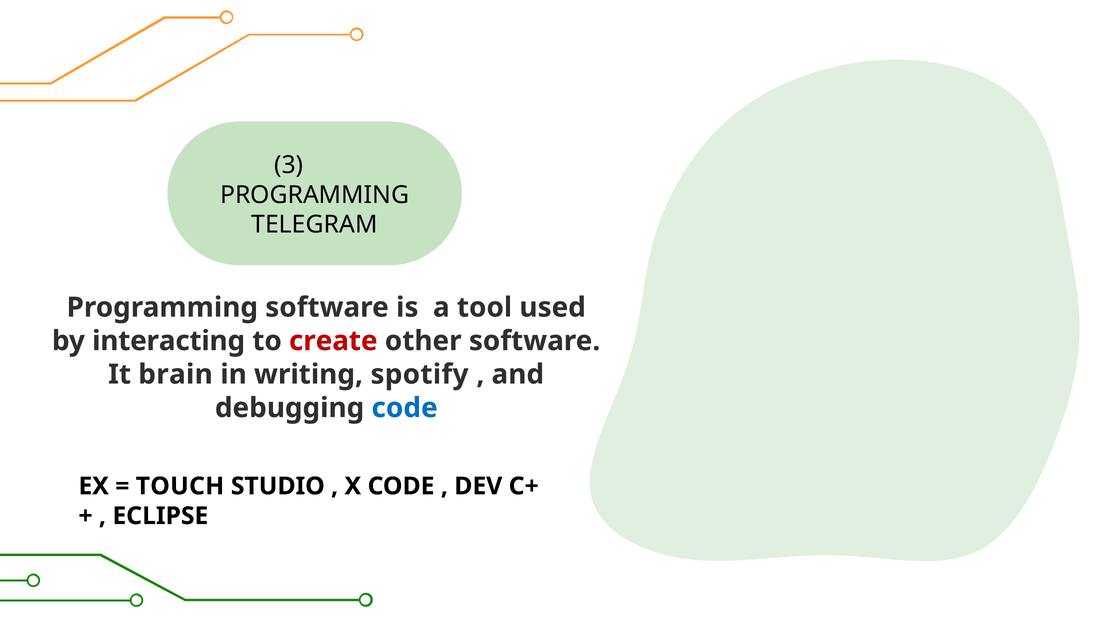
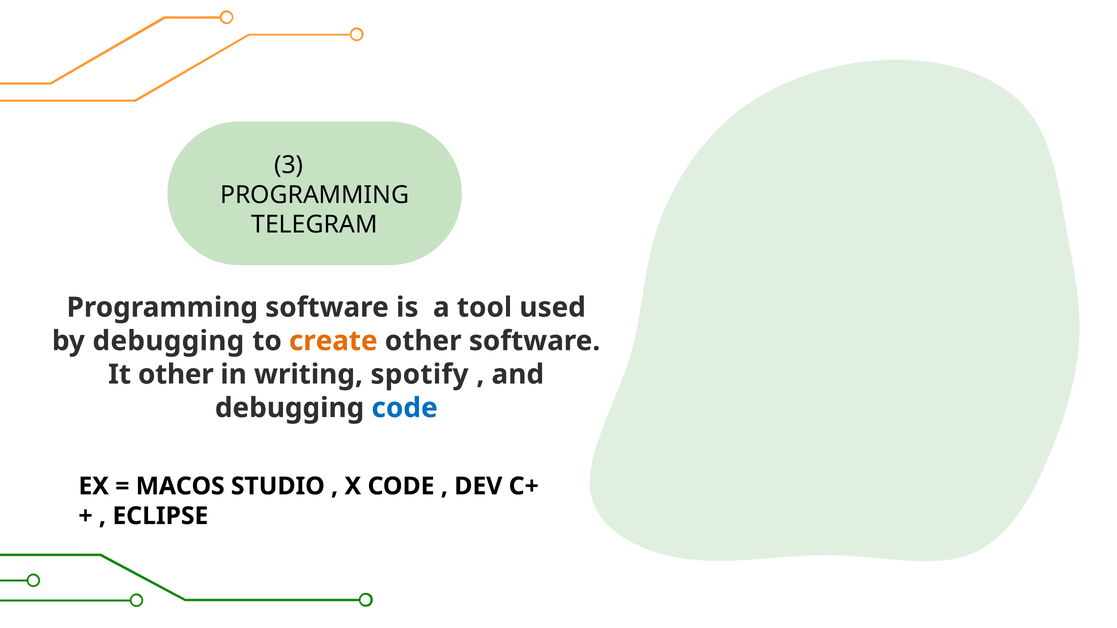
by interacting: interacting -> debugging
create colour: red -> orange
It brain: brain -> other
TOUCH: TOUCH -> MACOS
